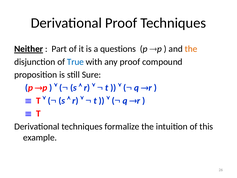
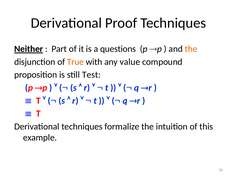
True colour: blue -> orange
any proof: proof -> value
Sure: Sure -> Test
